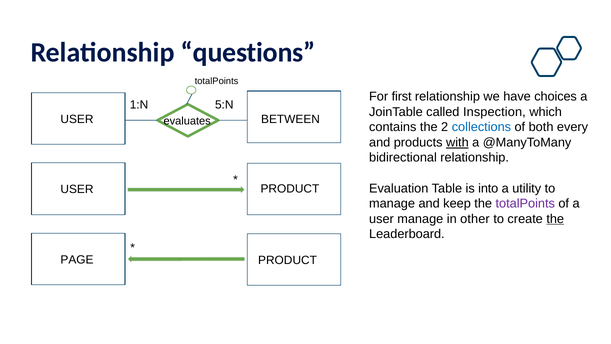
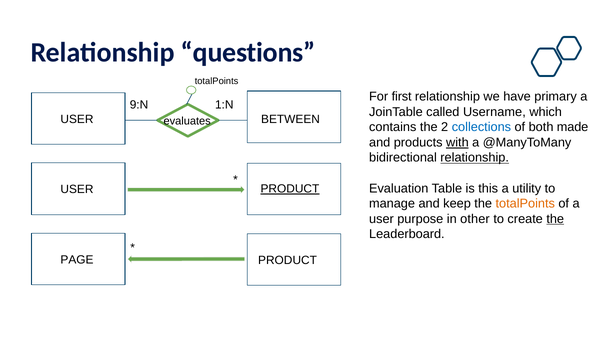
choices: choices -> primary
1:N: 1:N -> 9:N
5:N: 5:N -> 1:N
Inspection: Inspection -> Username
every: every -> made
relationship at (475, 158) underline: none -> present
into: into -> this
PRODUCT at (290, 189) underline: none -> present
totalPoints at (525, 203) colour: purple -> orange
user manage: manage -> purpose
